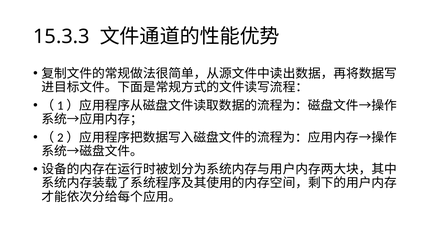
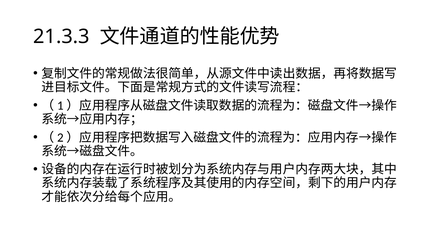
15.3.3: 15.3.3 -> 21.3.3
